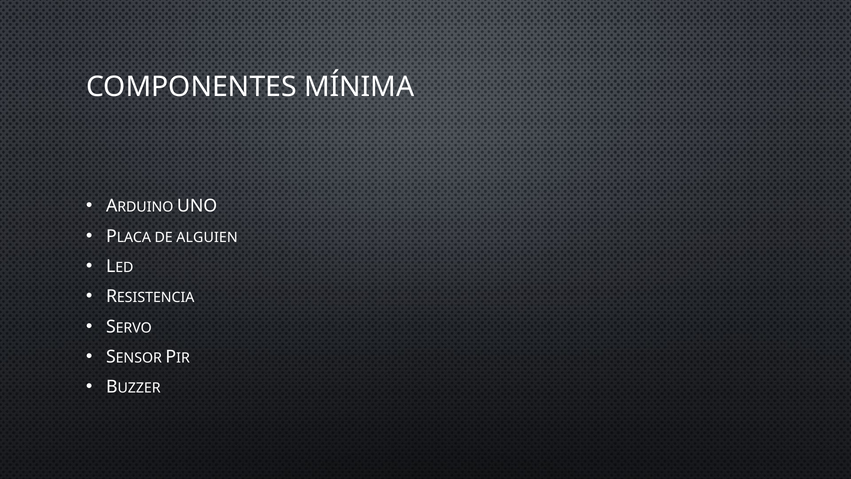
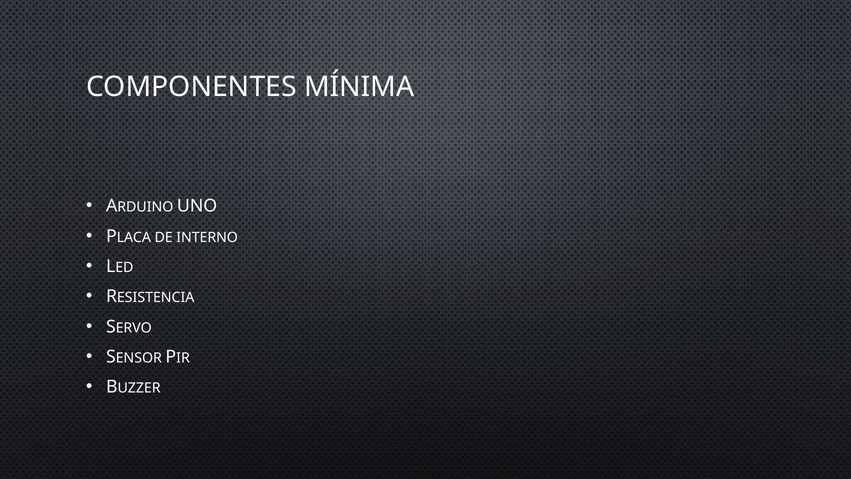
ALGUIEN: ALGUIEN -> INTERNO
